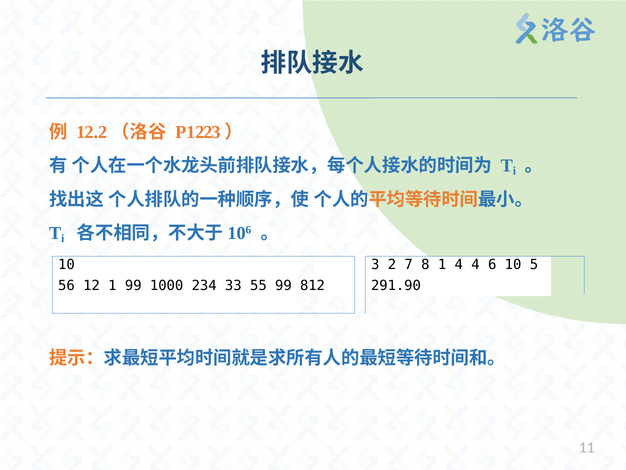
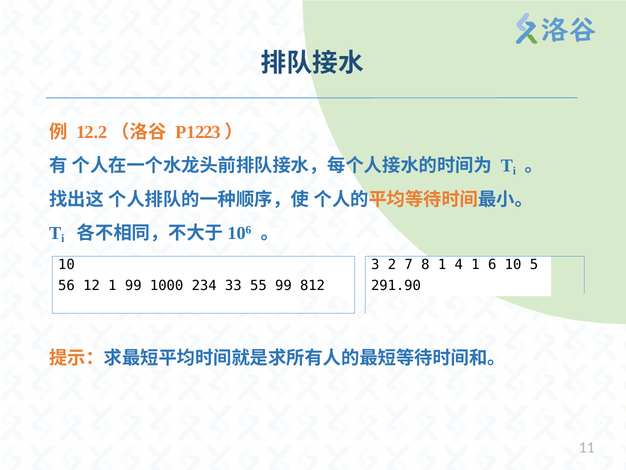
4 4: 4 -> 1
